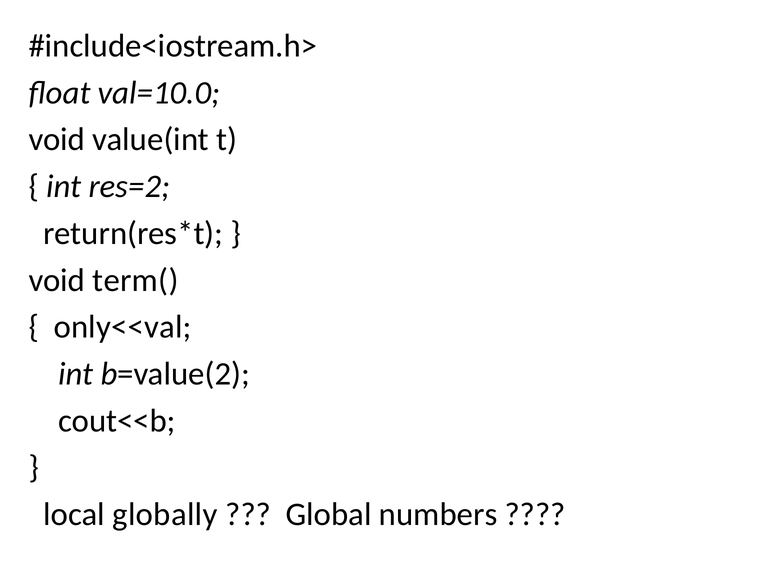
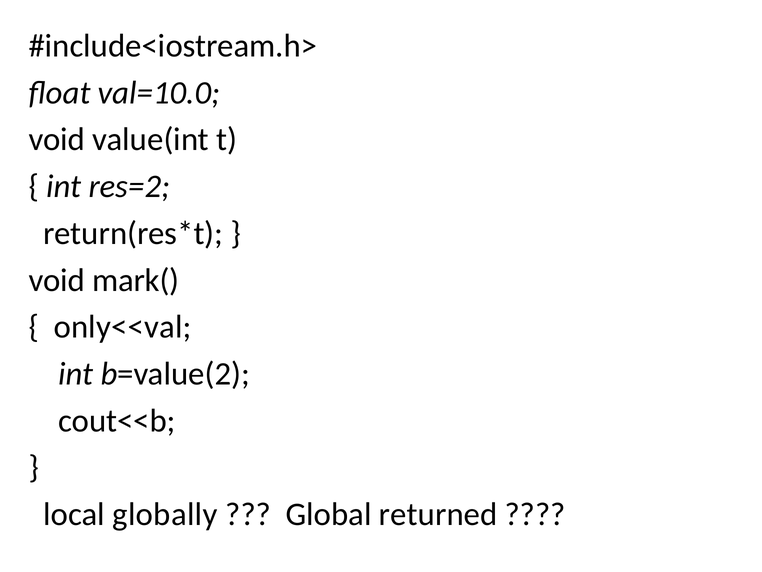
term(: term( -> mark(
numbers: numbers -> returned
